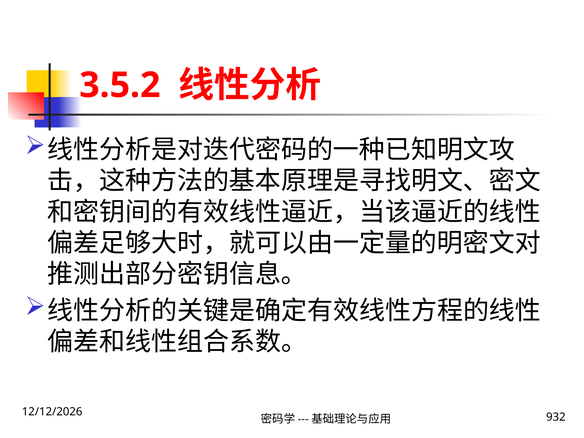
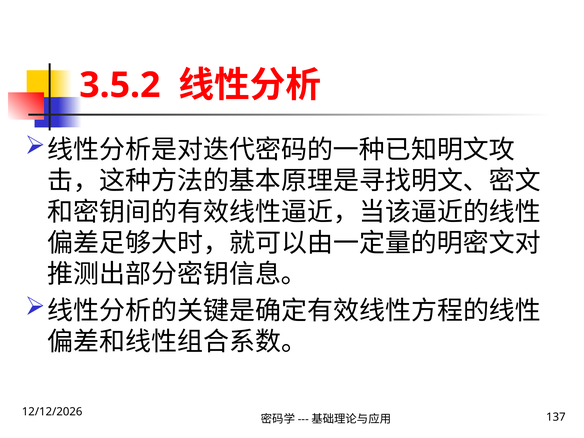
932: 932 -> 137
